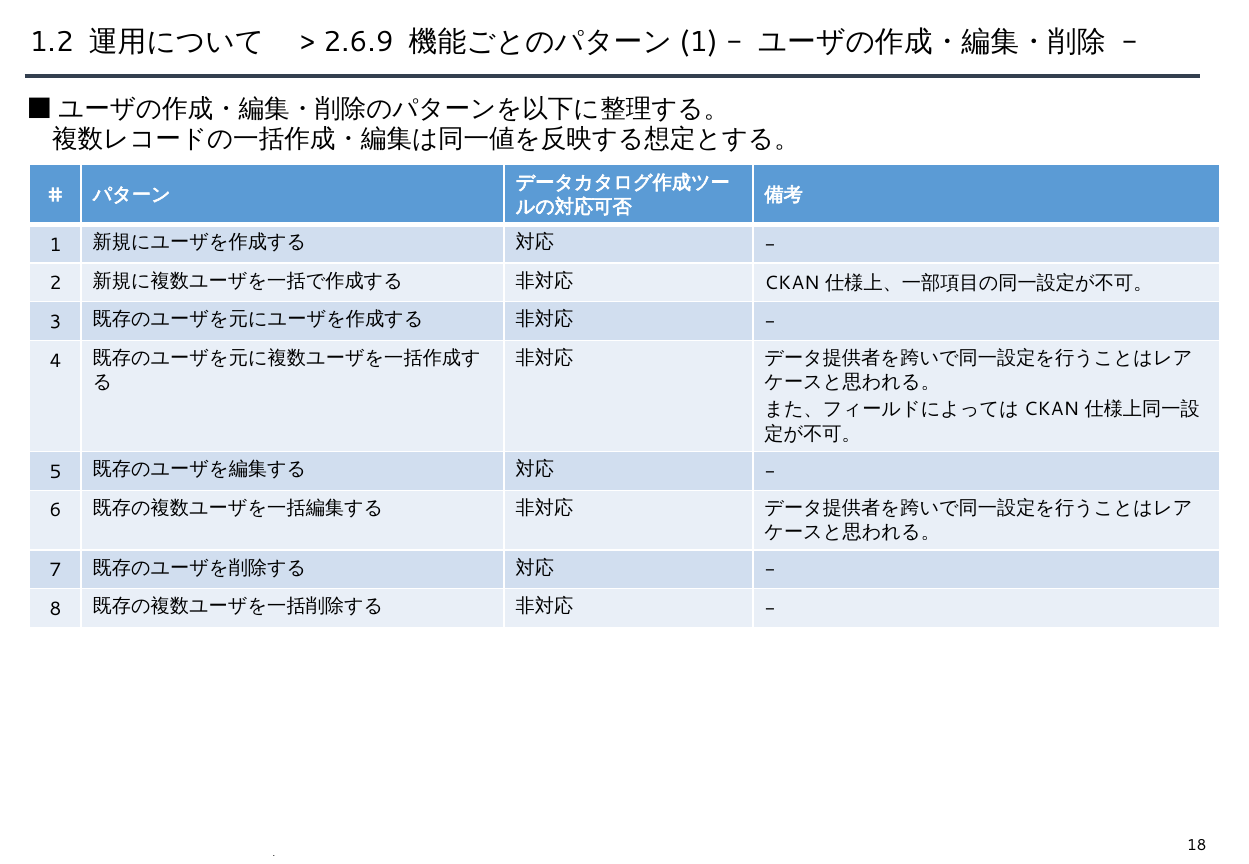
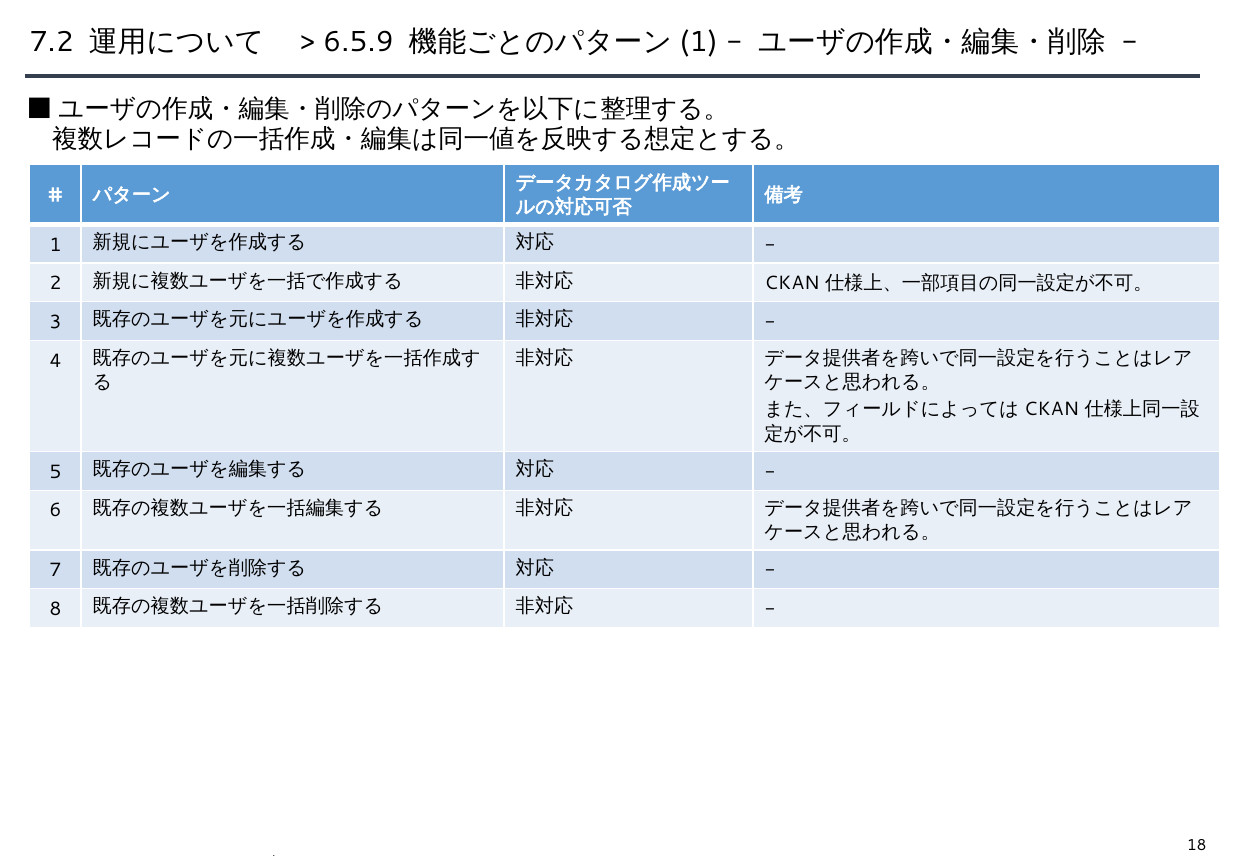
1.2: 1.2 -> 7.2
2.6.9: 2.6.9 -> 6.5.9
